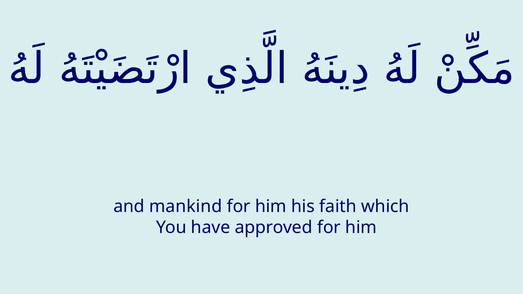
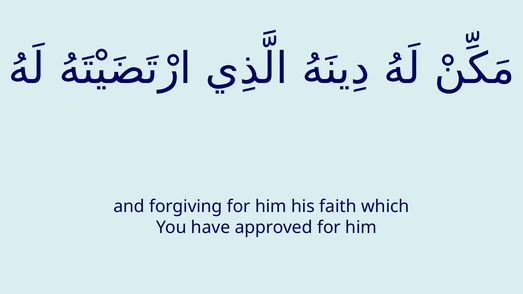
mankind: mankind -> forgiving
